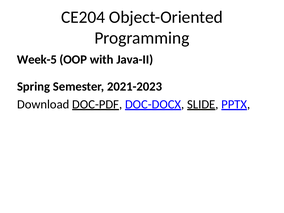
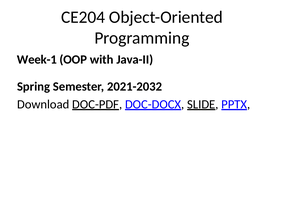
Week-5: Week-5 -> Week-1
2021-2023: 2021-2023 -> 2021-2032
